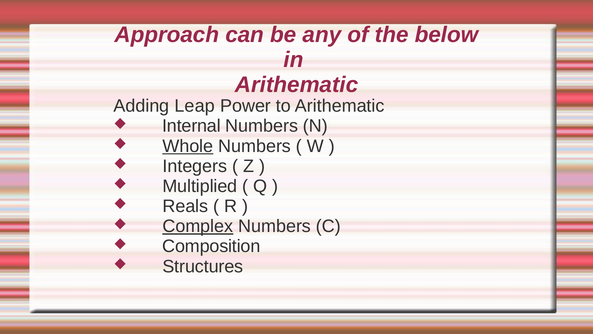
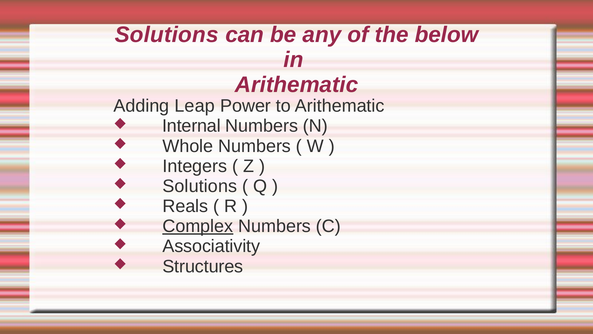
Approach at (167, 35): Approach -> Solutions
Whole underline: present -> none
Multiplied at (200, 186): Multiplied -> Solutions
Composition: Composition -> Associativity
